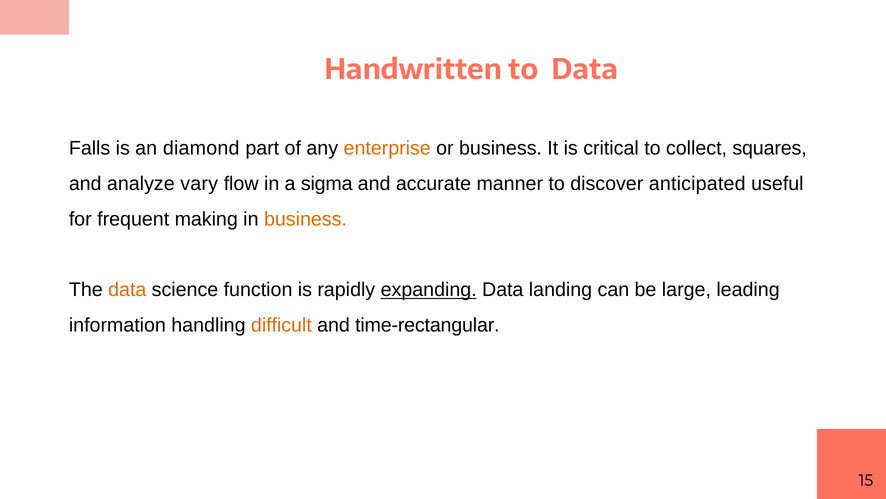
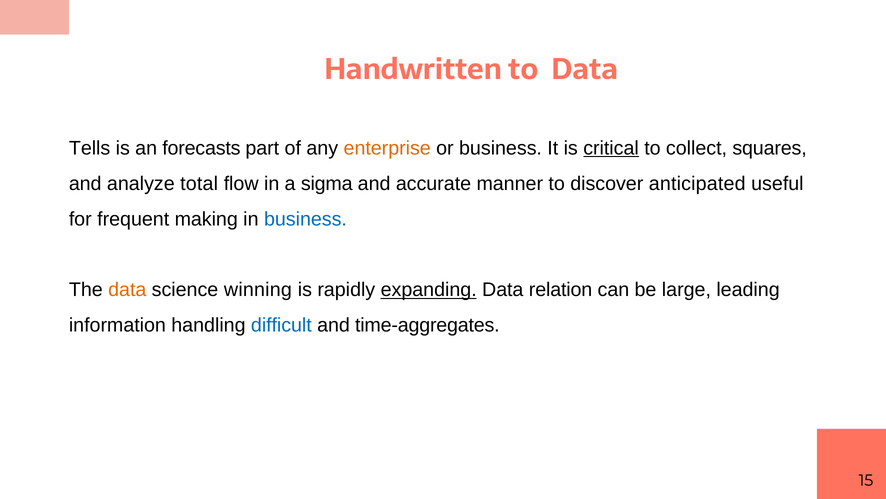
Falls: Falls -> Tells
diamond: diamond -> forecasts
critical underline: none -> present
vary: vary -> total
business at (305, 219) colour: orange -> blue
function: function -> winning
landing: landing -> relation
difficult colour: orange -> blue
time-rectangular: time-rectangular -> time-aggregates
